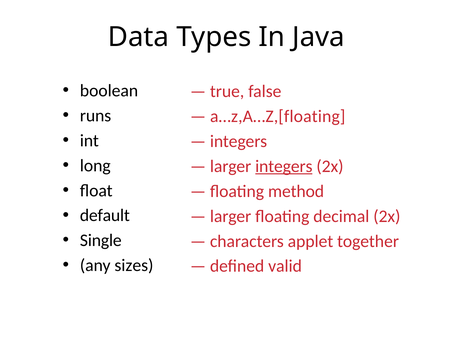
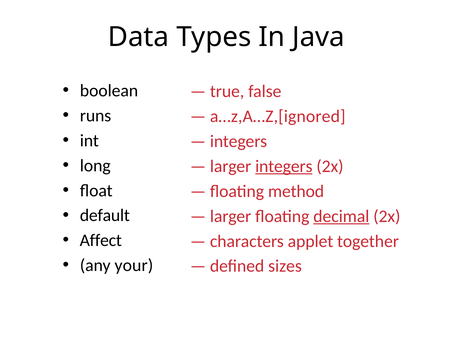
a…z,A…Z,[floating: a…z,A…Z,[floating -> a…z,A…Z,[ignored
decimal underline: none -> present
Single: Single -> Affect
sizes: sizes -> your
valid: valid -> sizes
